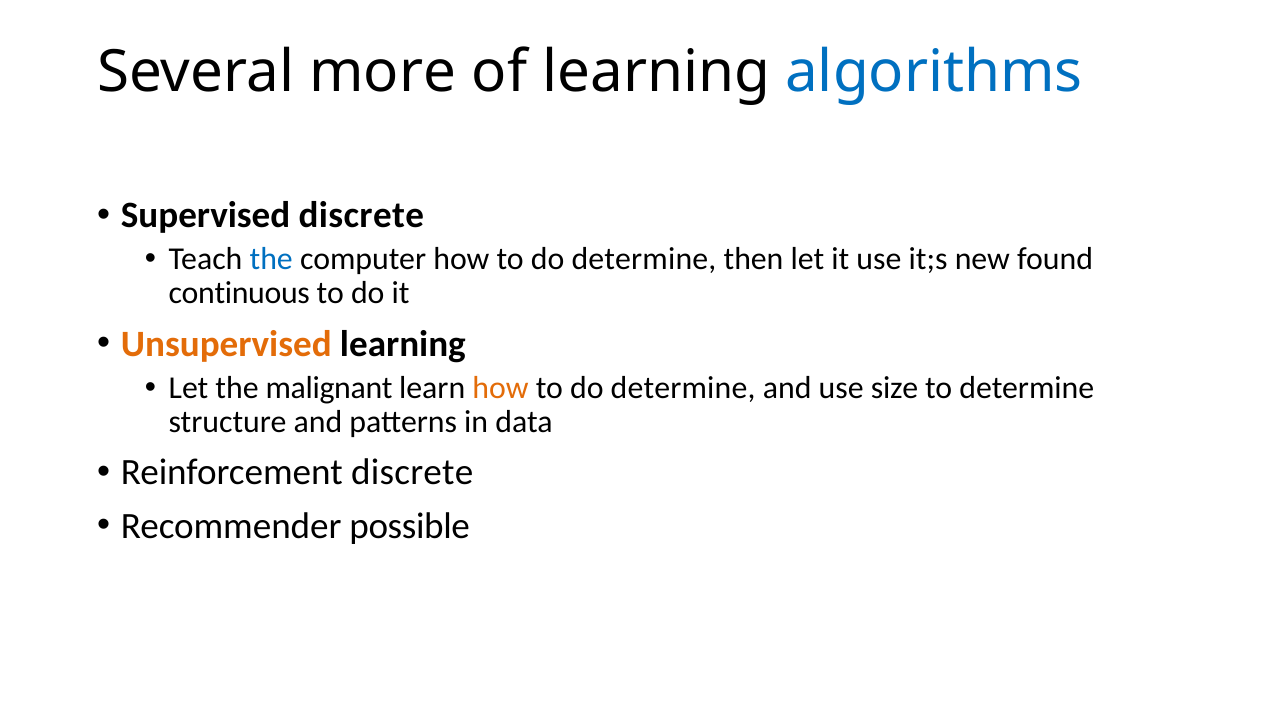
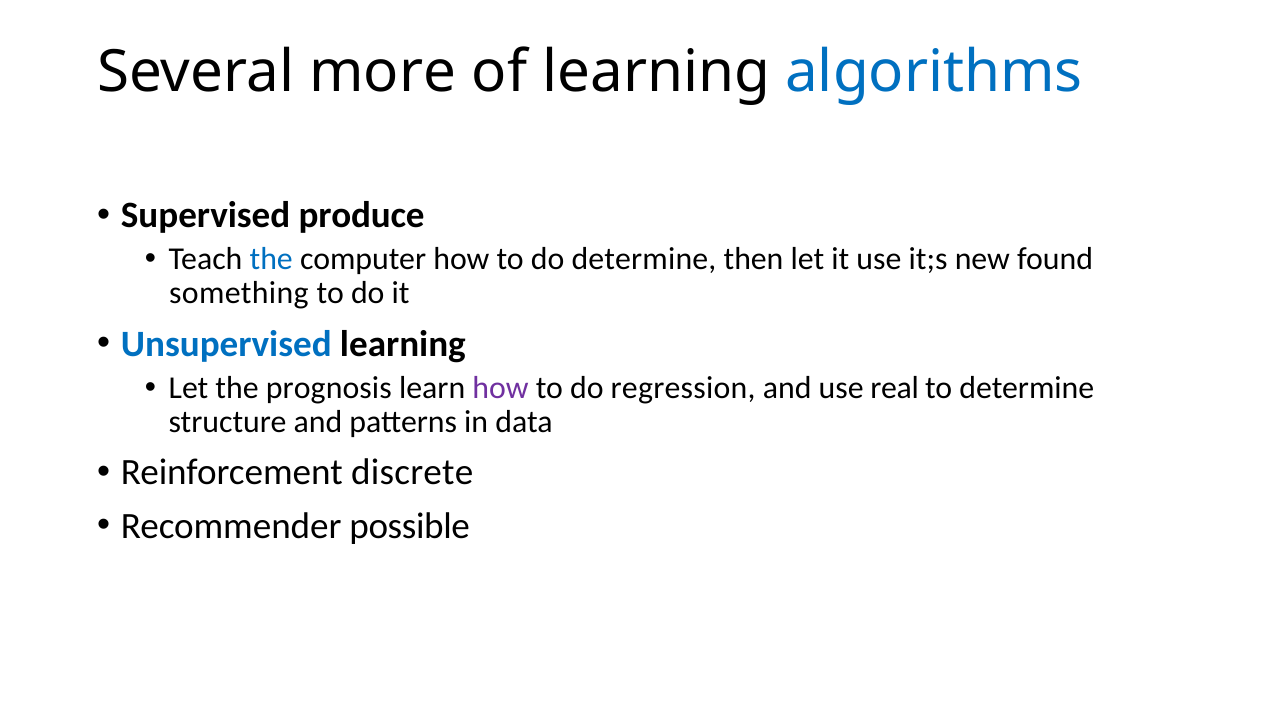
Supervised discrete: discrete -> produce
continuous: continuous -> something
Unsupervised colour: orange -> blue
malignant: malignant -> prognosis
how at (501, 388) colour: orange -> purple
determine at (683, 388): determine -> regression
size: size -> real
